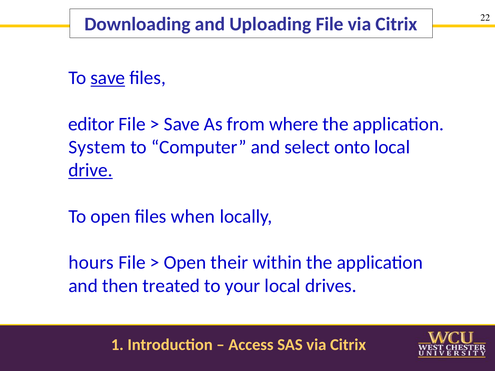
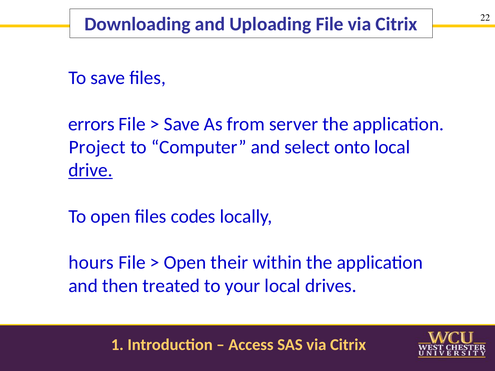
save at (108, 78) underline: present -> none
editor: editor -> errors
where: where -> server
System: System -> Project
when: when -> codes
